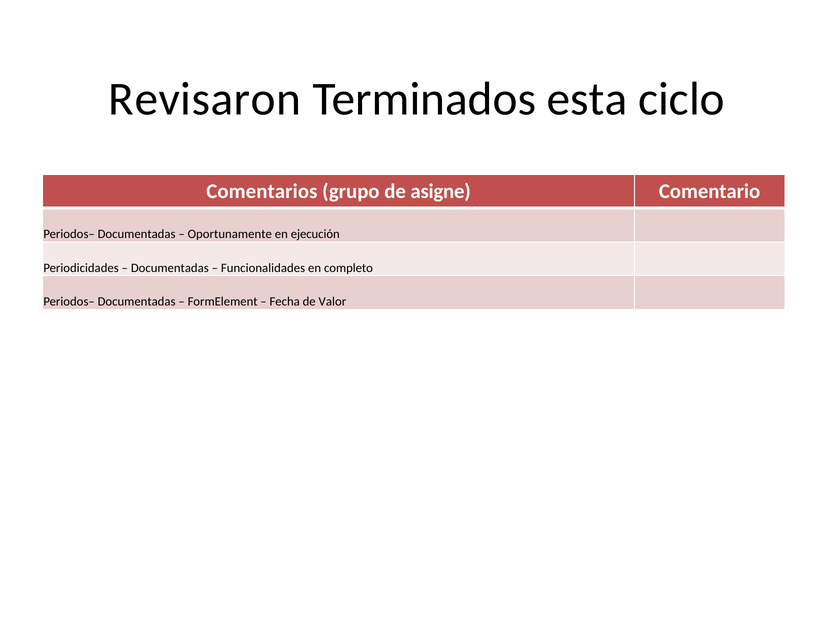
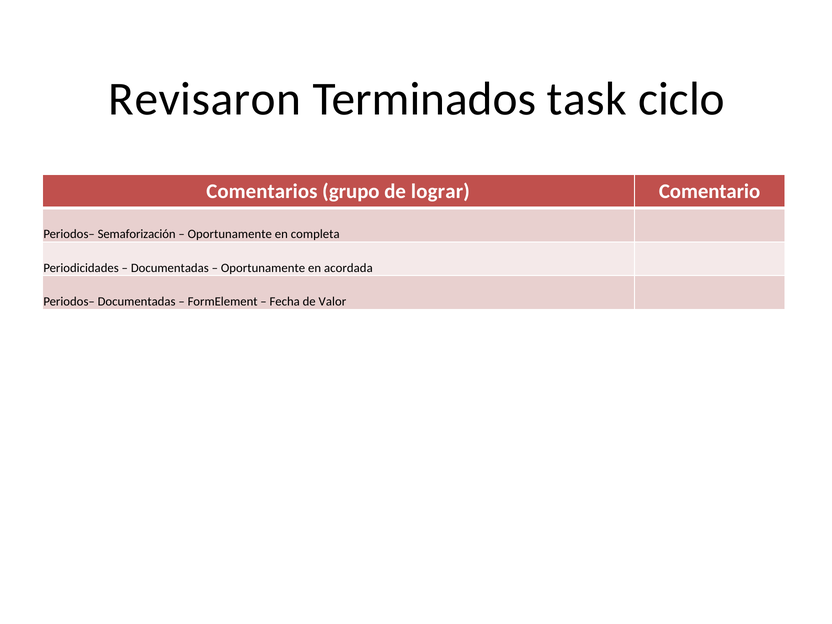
esta: esta -> task
asigne: asigne -> lograr
Documentadas at (137, 234): Documentadas -> Semaforización
ejecución: ejecución -> completa
Funcionalidades at (263, 268): Funcionalidades -> Oportunamente
completo: completo -> acordada
